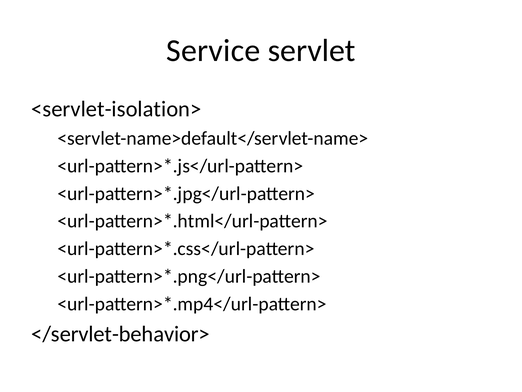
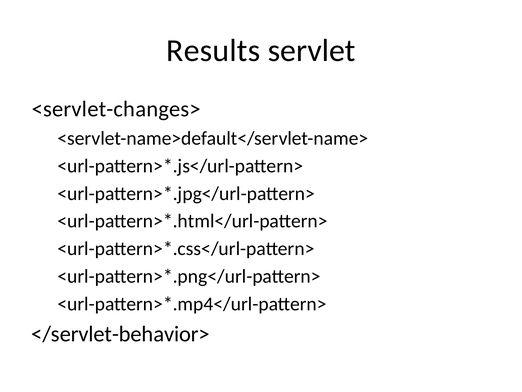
Service: Service -> Results
<servlet-isolation>: <servlet-isolation> -> <servlet-changes>
